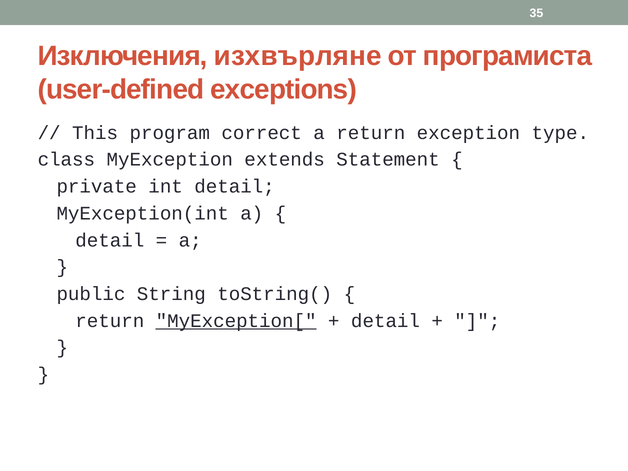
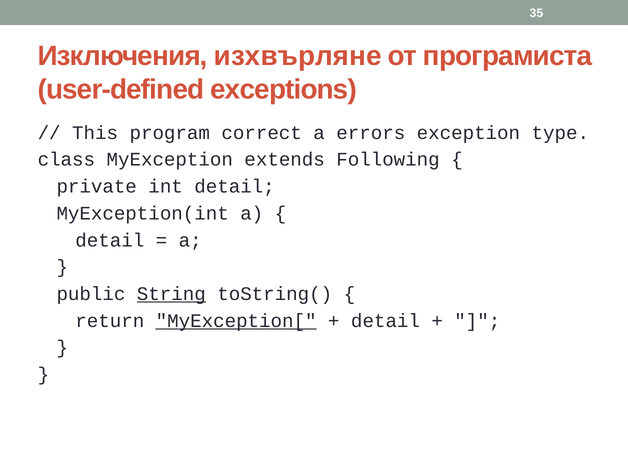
a return: return -> errors
Statement: Statement -> Following
String underline: none -> present
